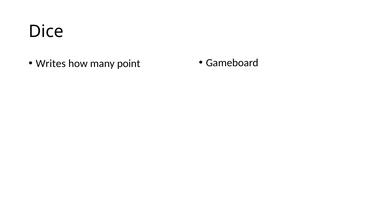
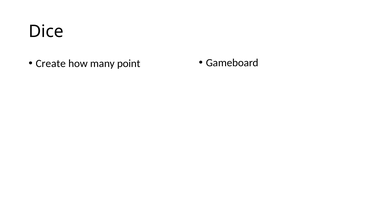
Writes: Writes -> Create
